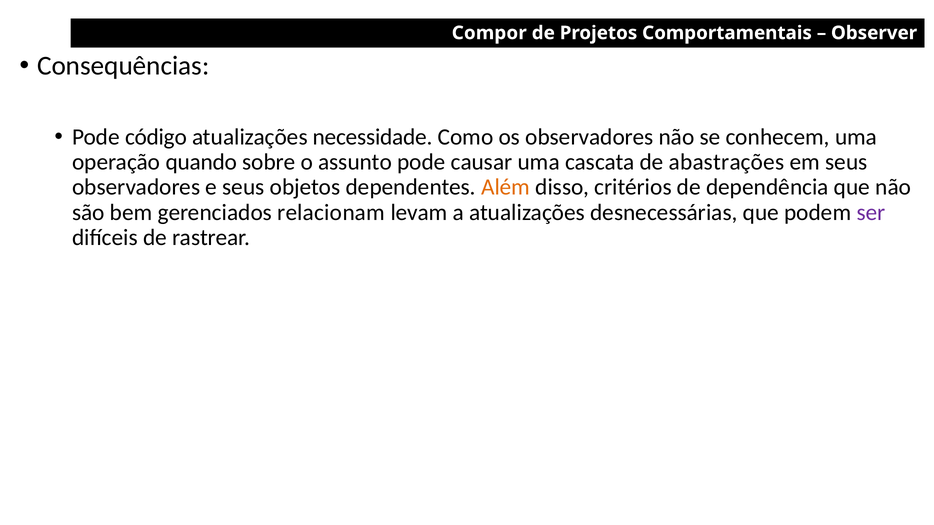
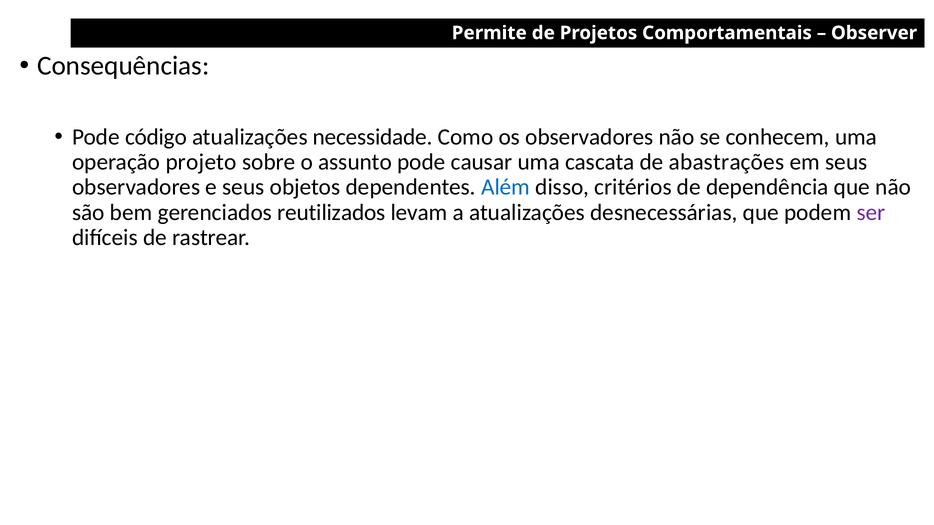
Compor: Compor -> Permite
quando: quando -> projeto
Além colour: orange -> blue
relacionam: relacionam -> reutilizados
